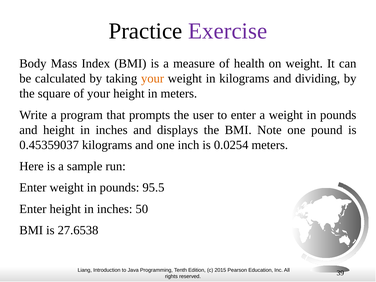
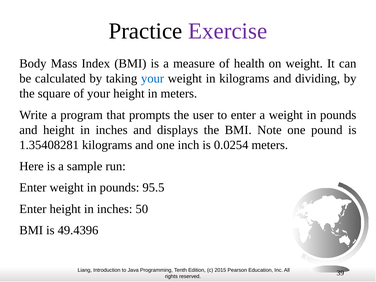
your at (153, 79) colour: orange -> blue
0.45359037: 0.45359037 -> 1.35408281
27.6538: 27.6538 -> 49.4396
